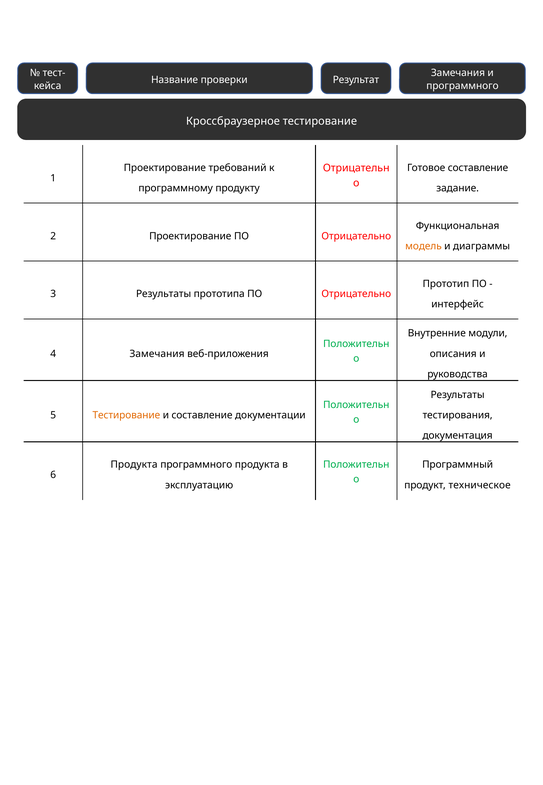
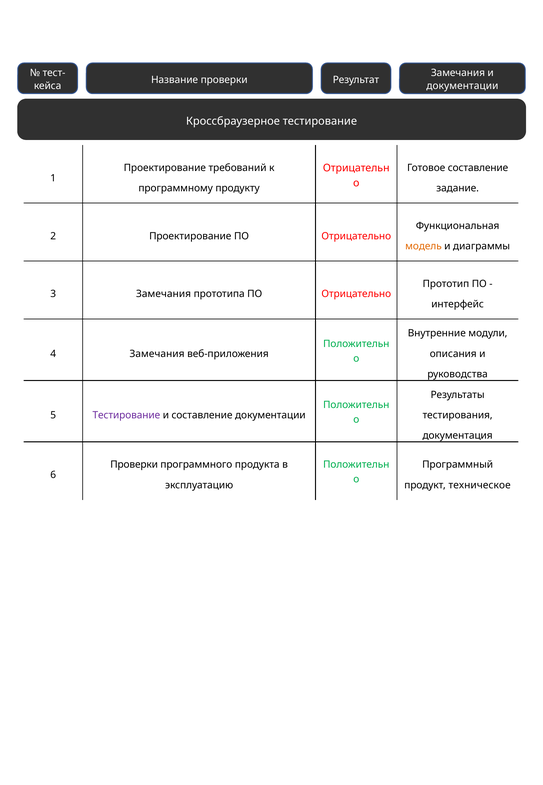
программного at (462, 86): программного -> документации
3 Результаты: Результаты -> Замечания
Тестирование at (126, 415) colour: orange -> purple
Продукта at (134, 464): Продукта -> Проверки
